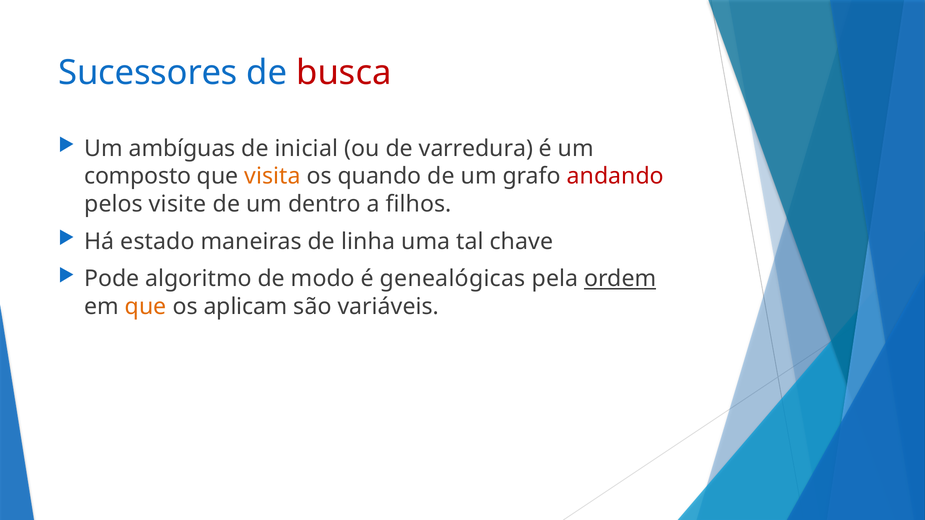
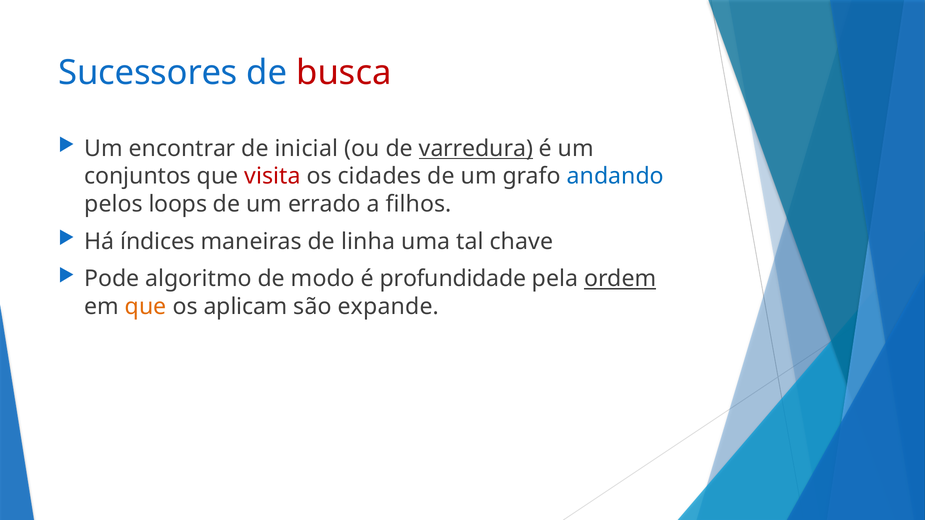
ambíguas: ambíguas -> encontrar
varredura underline: none -> present
composto: composto -> conjuntos
visita colour: orange -> red
quando: quando -> cidades
andando colour: red -> blue
visite: visite -> loops
dentro: dentro -> errado
estado: estado -> índices
genealógicas: genealógicas -> profundidade
variáveis: variáveis -> expande
